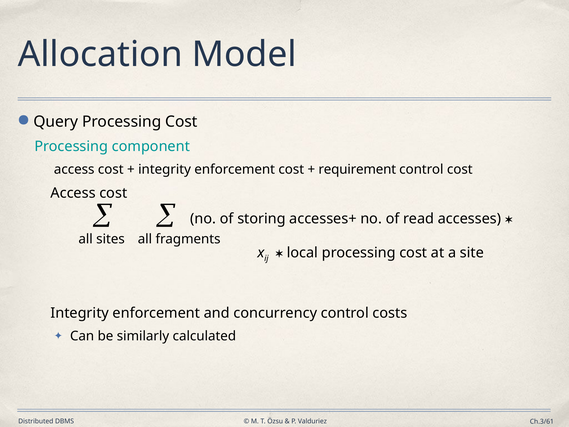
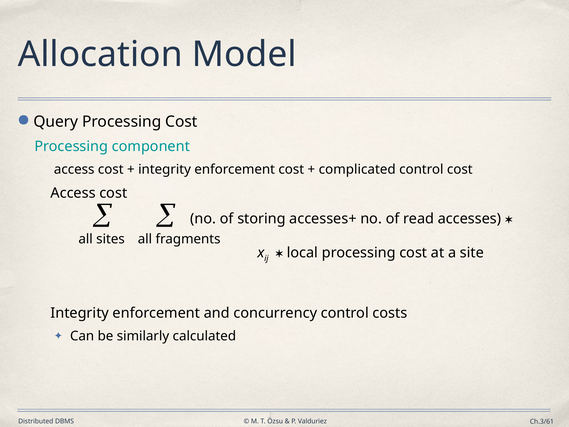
requirement: requirement -> complicated
